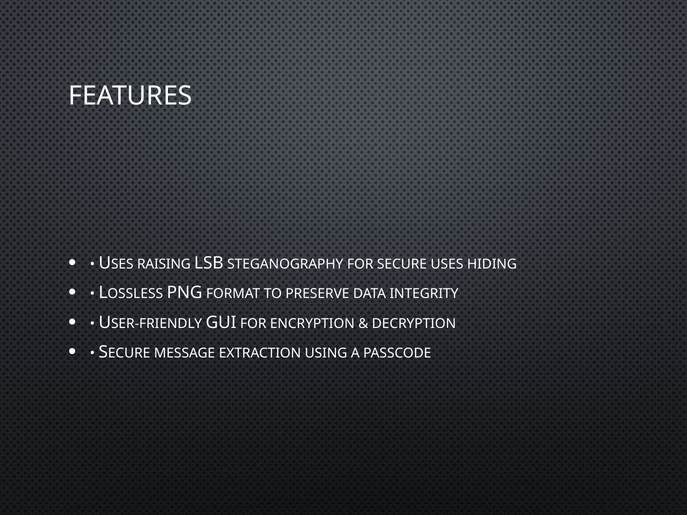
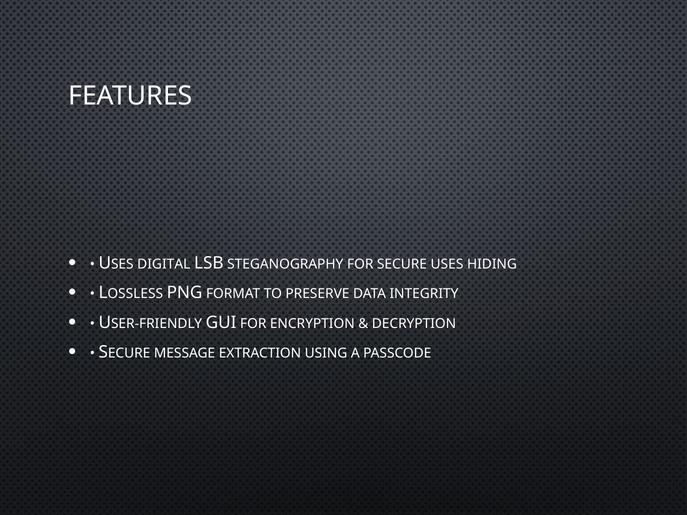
RAISING: RAISING -> DIGITAL
